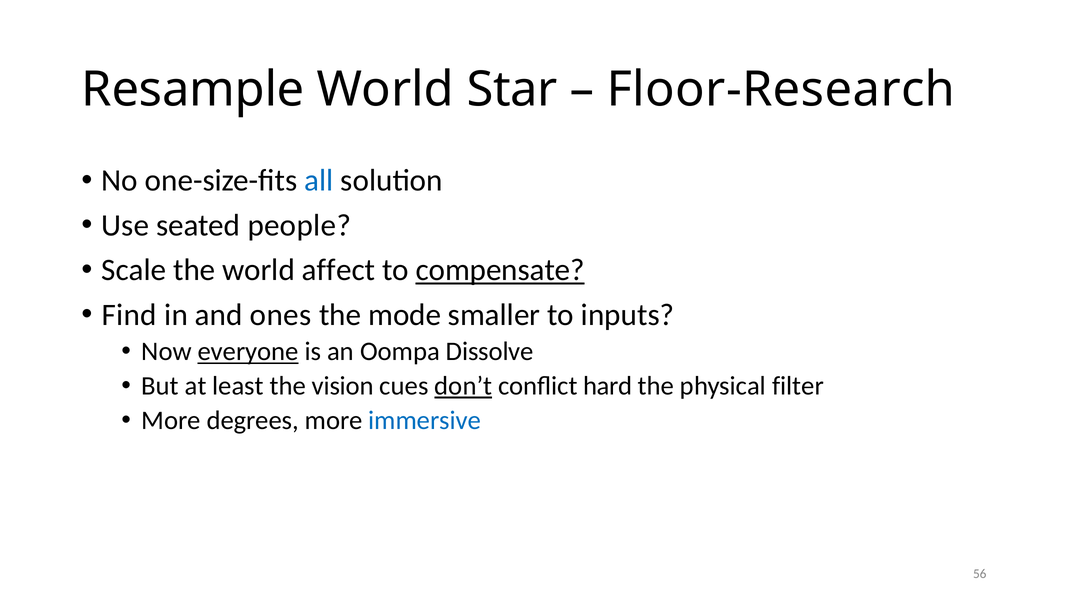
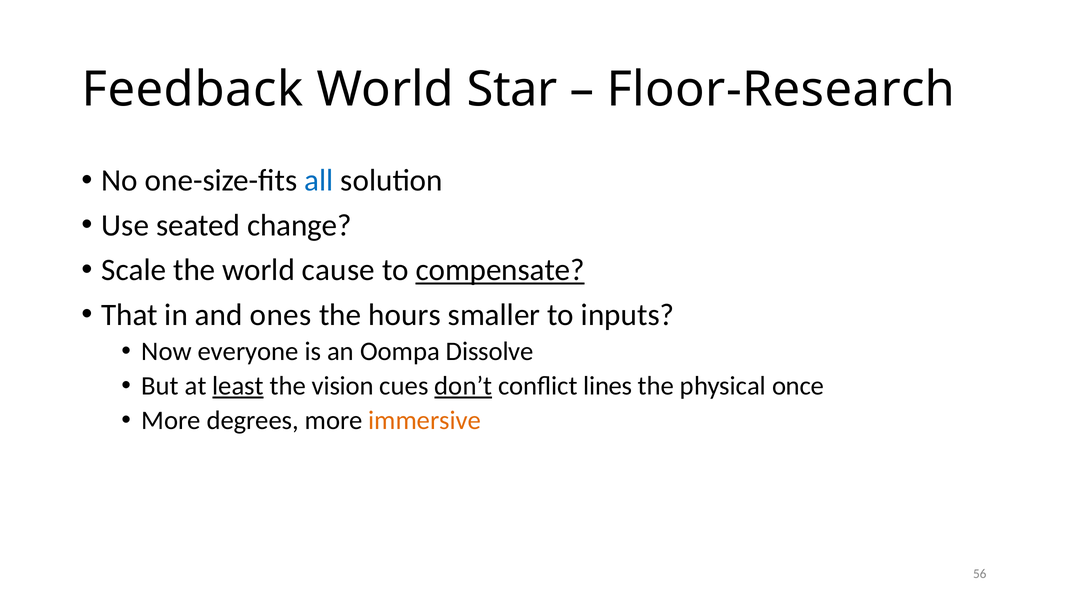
Resample: Resample -> Feedback
people: people -> change
affect: affect -> cause
Find: Find -> That
mode: mode -> hours
everyone underline: present -> none
least underline: none -> present
hard: hard -> lines
filter: filter -> once
immersive colour: blue -> orange
